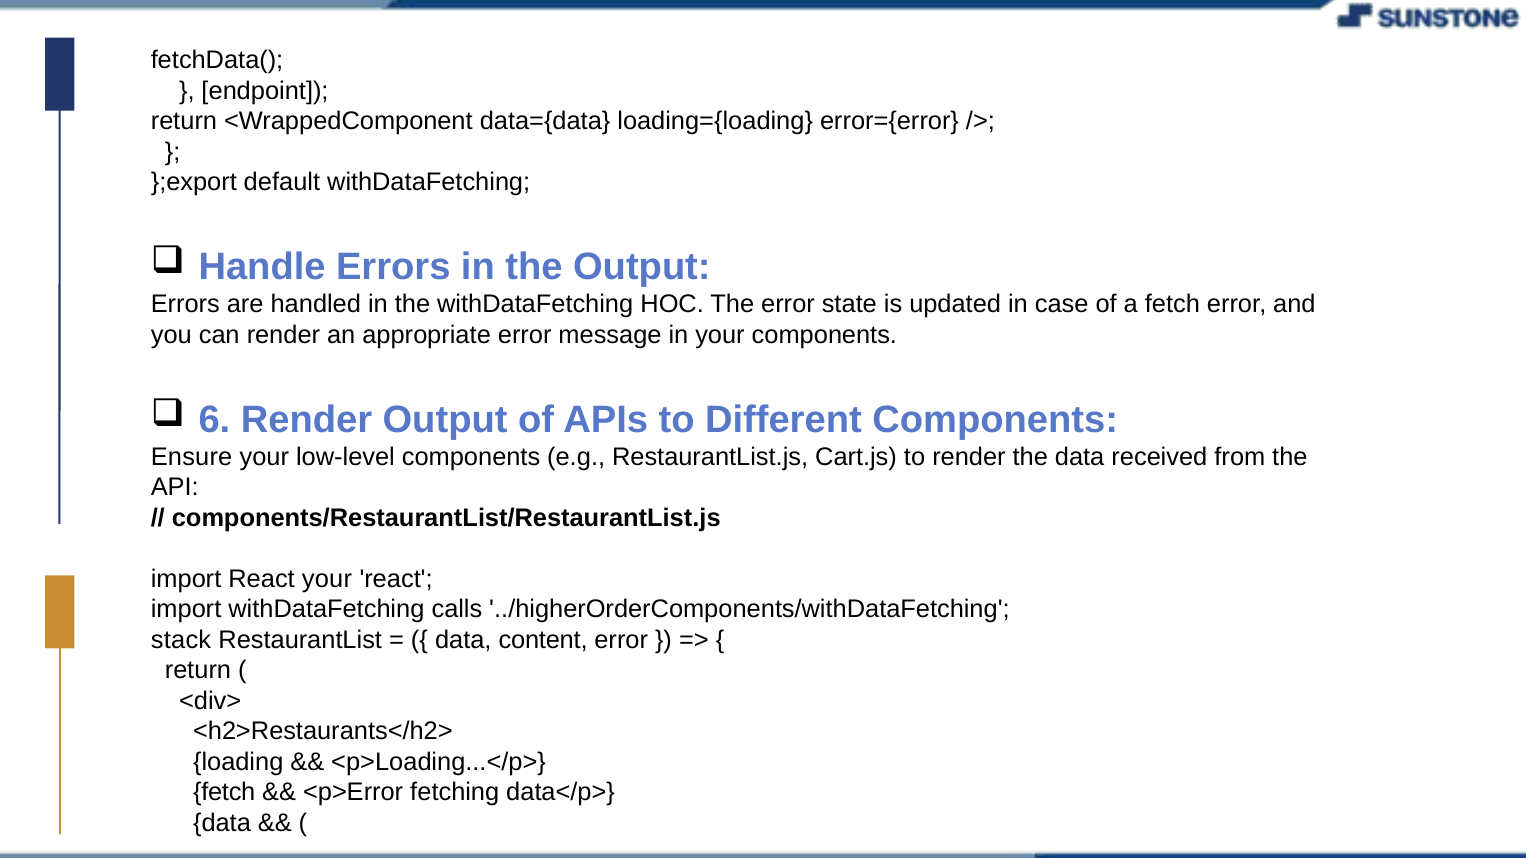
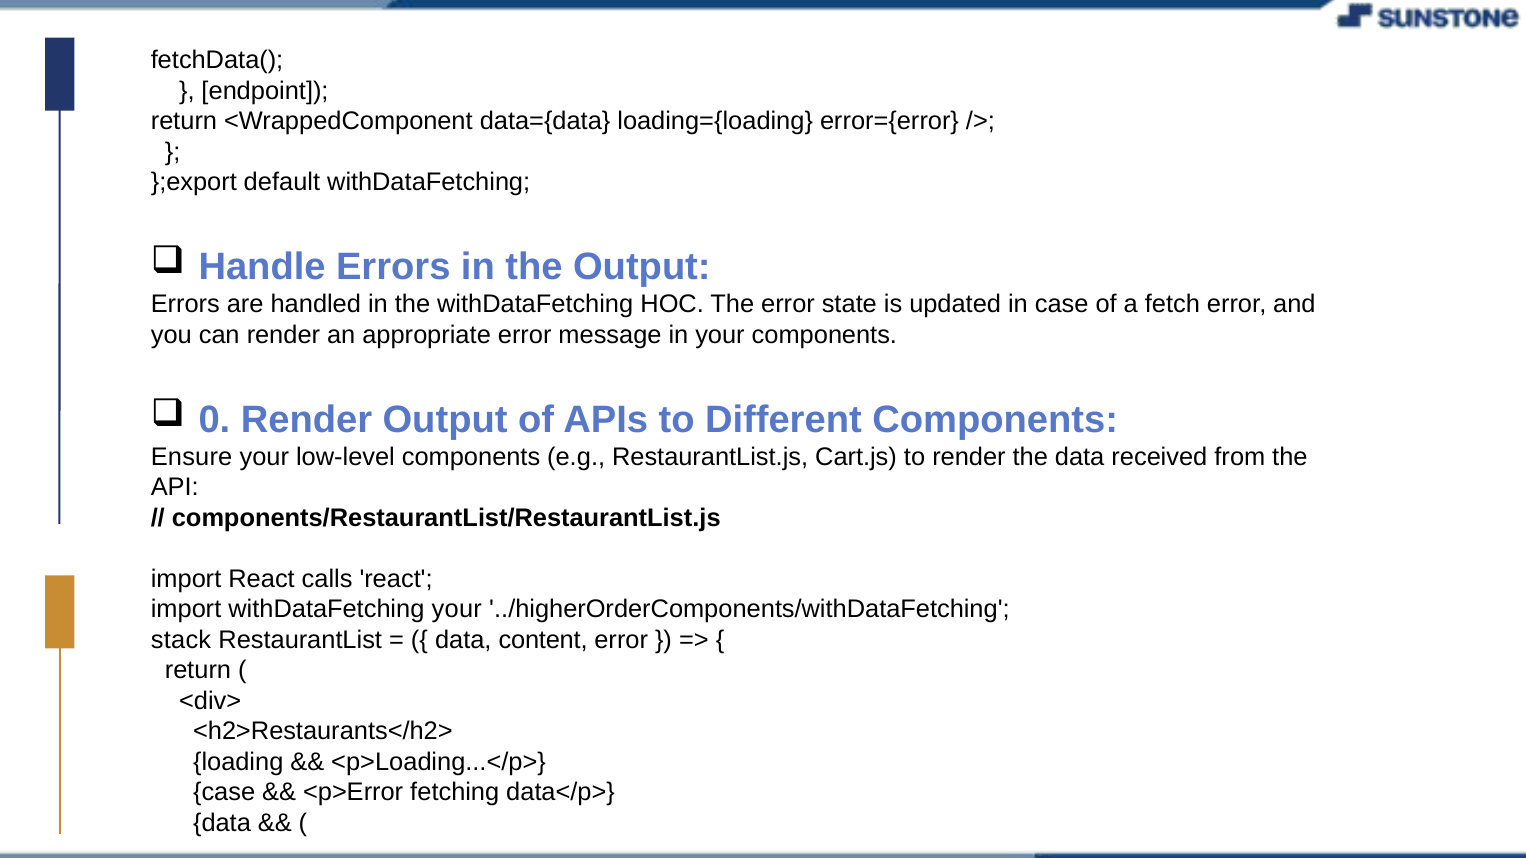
6: 6 -> 0
React your: your -> calls
withDataFetching calls: calls -> your
fetch at (224, 793): fetch -> case
